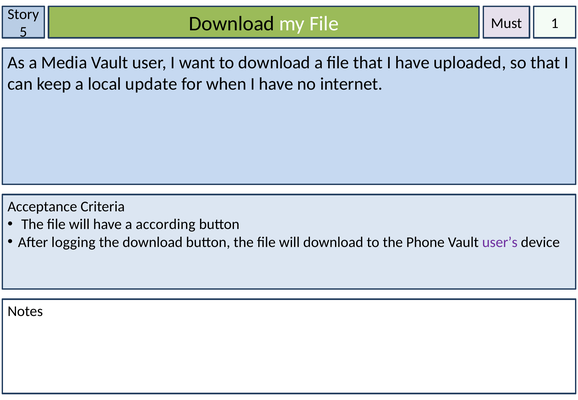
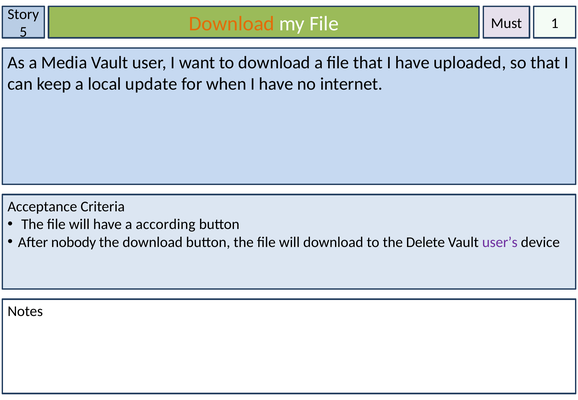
Download at (232, 24) colour: black -> orange
logging: logging -> nobody
Phone: Phone -> Delete
